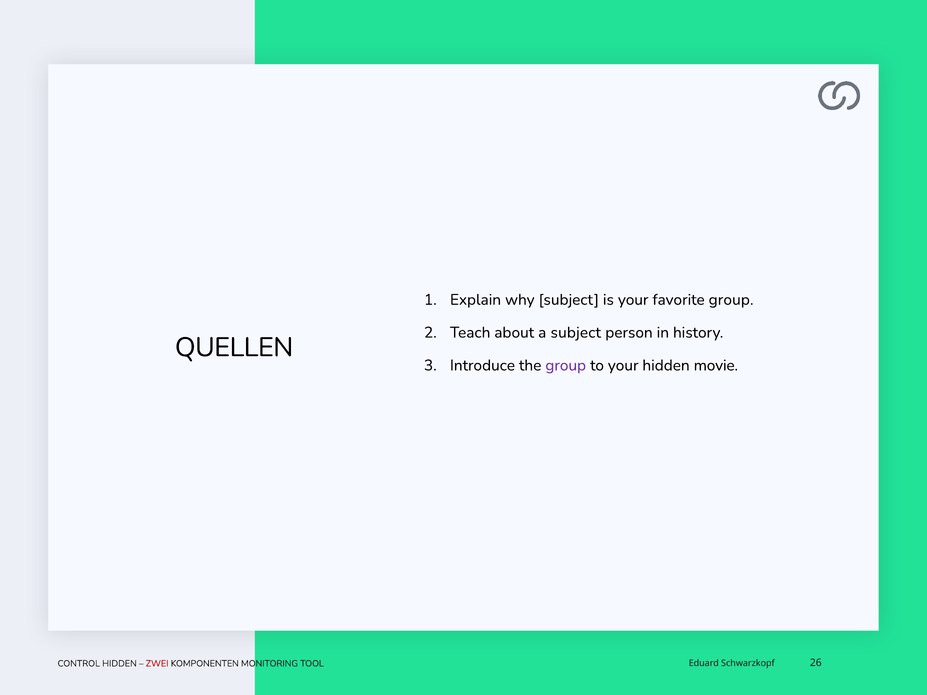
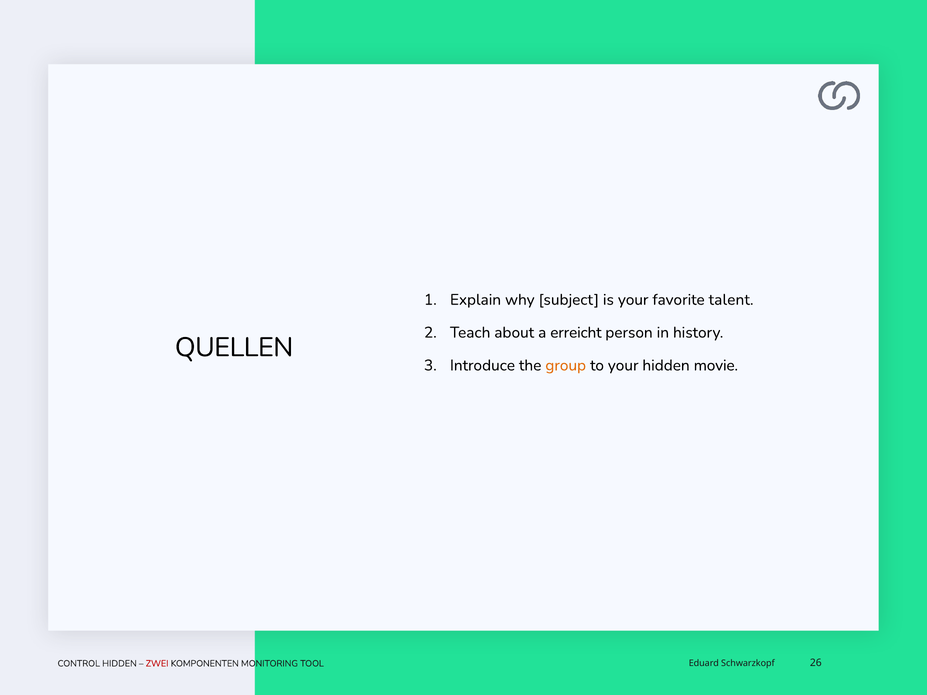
favorite group: group -> talent
a subject: subject -> erreicht
group at (566, 365) colour: purple -> orange
